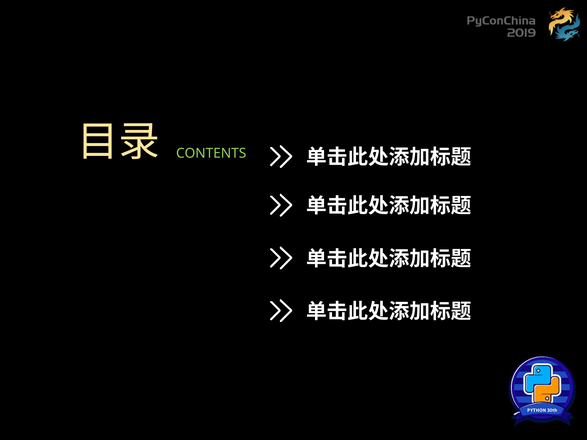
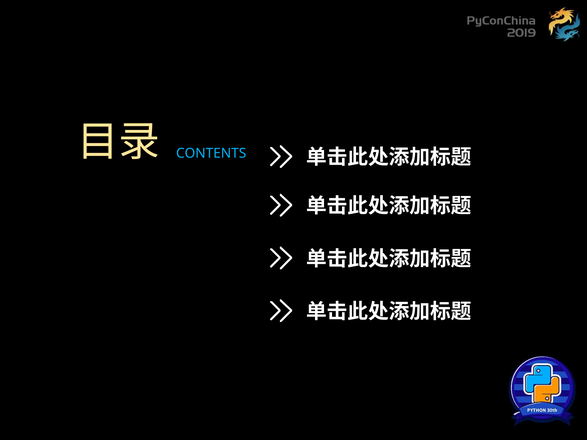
CONTENTS colour: light green -> light blue
